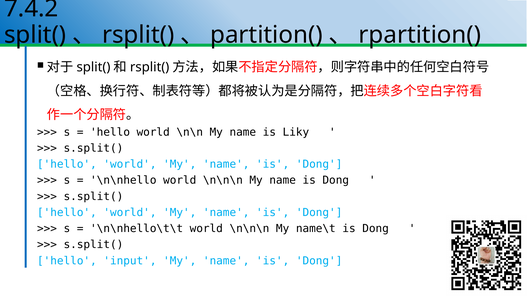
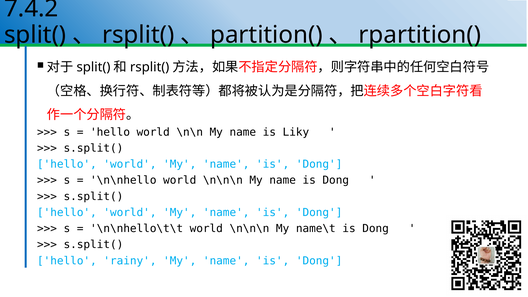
input: input -> rainy
